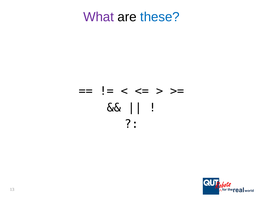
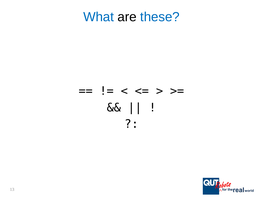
What colour: purple -> blue
